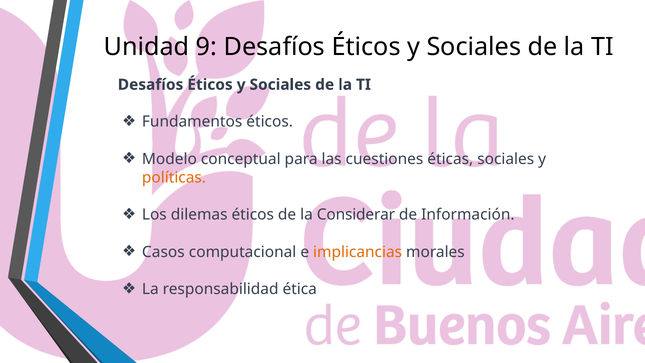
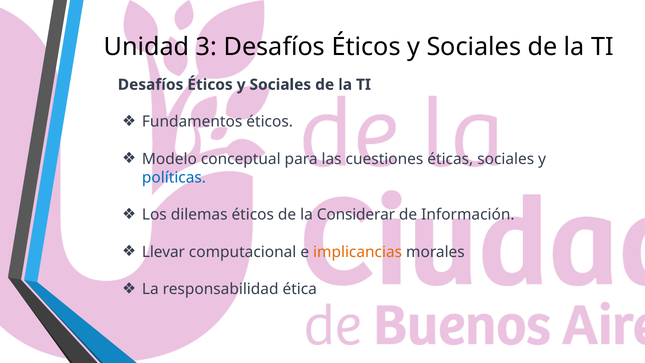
9: 9 -> 3
políticas colour: orange -> blue
Casos: Casos -> Llevar
